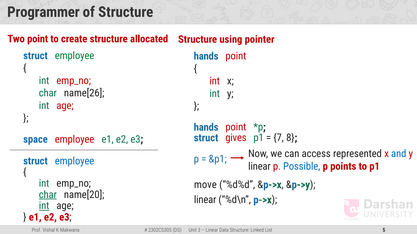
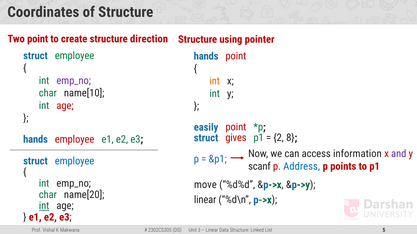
Programmer: Programmer -> Coordinates
allocated: allocated -> direction
emp_no at (74, 81) colour: red -> purple
int at (215, 81) colour: red -> orange
name[26: name[26 -> name[10
hands at (206, 128): hands -> easily
7: 7 -> 2
space at (35, 140): space -> hands
represented: represented -> information
and colour: blue -> purple
linear at (259, 167): linear -> scanf
Possible: Possible -> Address
char at (48, 195) underline: present -> none
